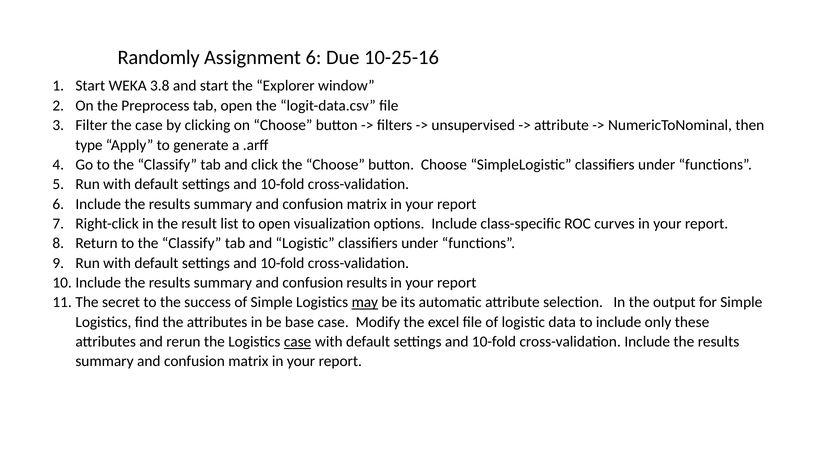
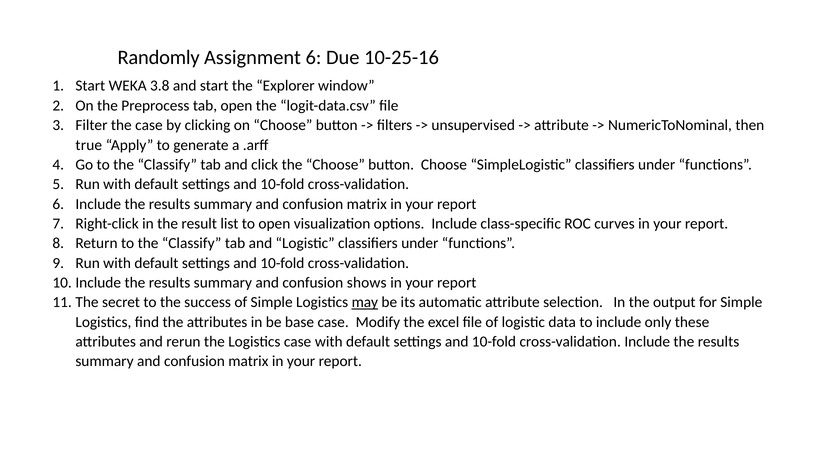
type: type -> true
confusion results: results -> shows
case at (298, 342) underline: present -> none
